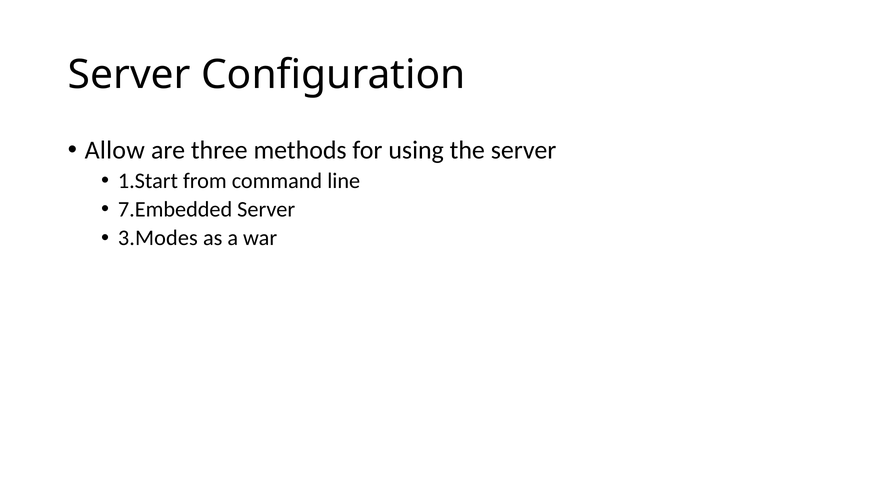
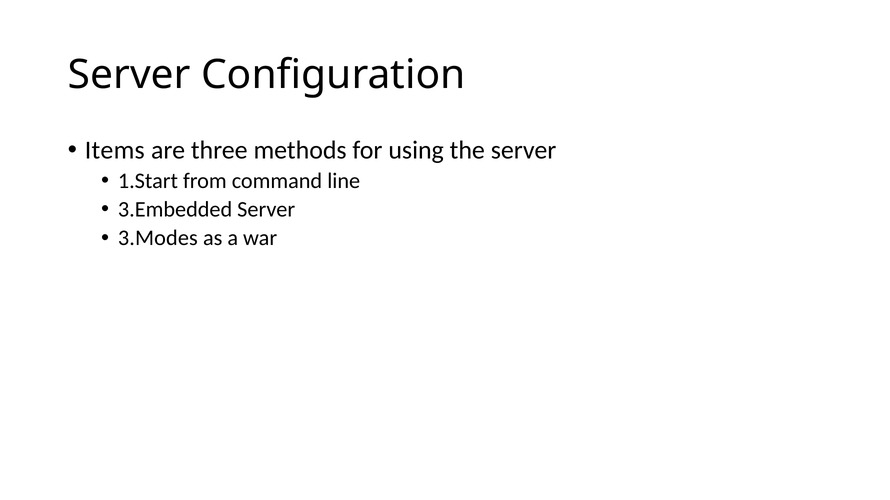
Allow: Allow -> Items
7.Embedded: 7.Embedded -> 3.Embedded
